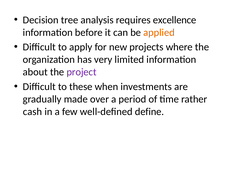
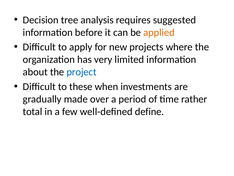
excellence: excellence -> suggested
project colour: purple -> blue
cash: cash -> total
